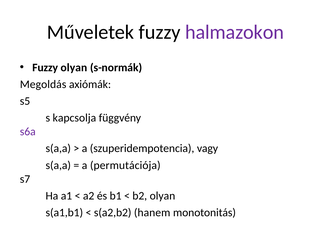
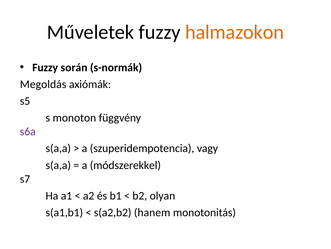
halmazokon colour: purple -> orange
Fuzzy olyan: olyan -> során
kapcsolja: kapcsolja -> monoton
permutációja: permutációja -> módszerekkel
